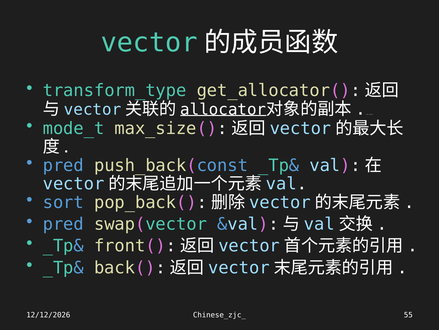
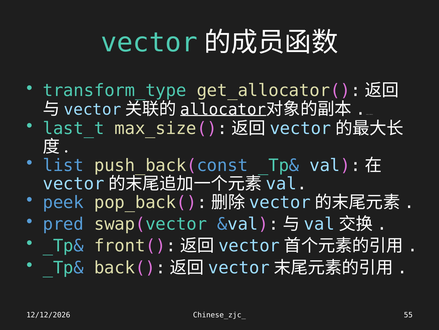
mode_t: mode_t -> last_t
pred at (63, 165): pred -> list
sort: sort -> peek
